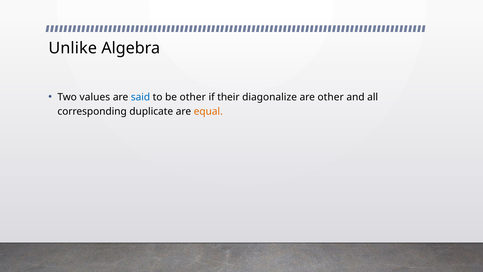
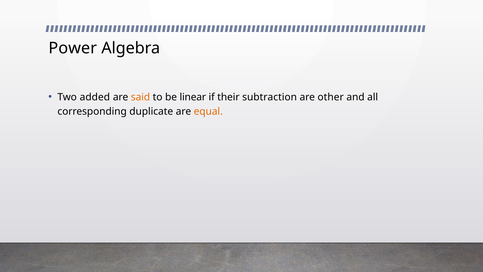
Unlike: Unlike -> Power
values: values -> added
said colour: blue -> orange
be other: other -> linear
diagonalize: diagonalize -> subtraction
